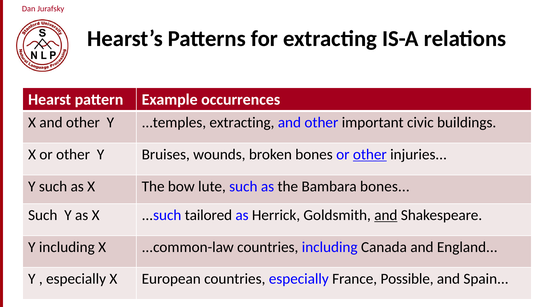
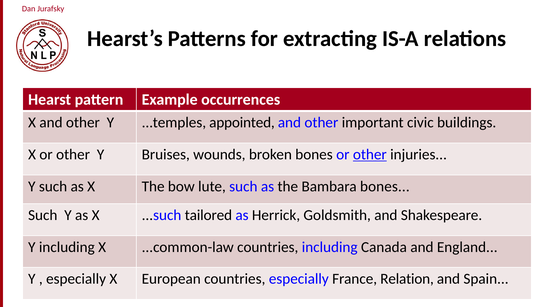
...temples extracting: extracting -> appointed
and at (386, 215) underline: present -> none
Possible: Possible -> Relation
